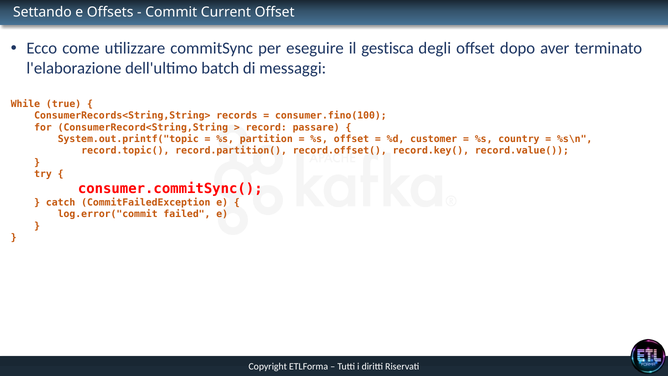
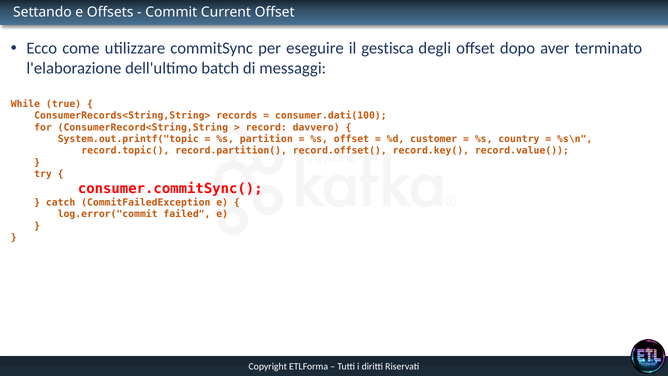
consumer.fino(100: consumer.fino(100 -> consumer.dati(100
passare: passare -> davvero
